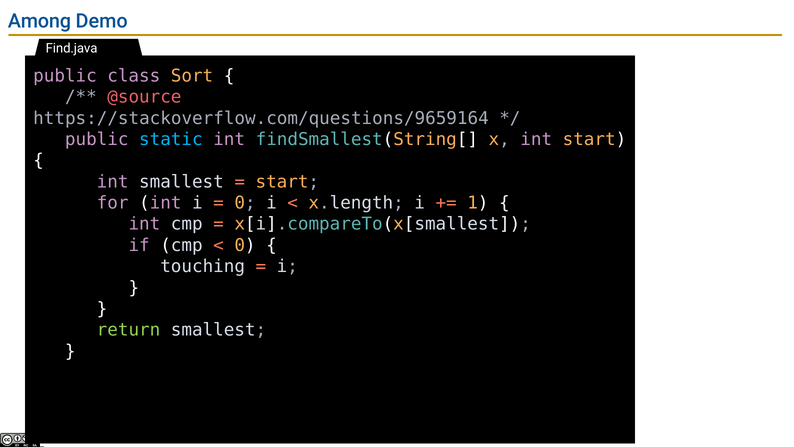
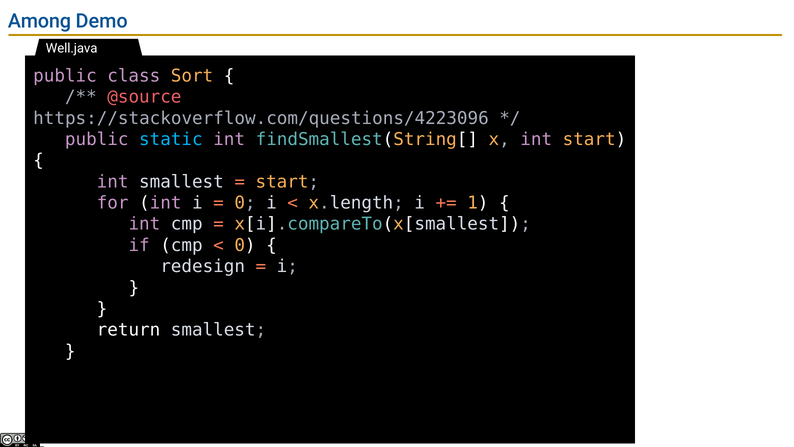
Find.java: Find.java -> Well.java
https://stackoverflow.com/questions/9659164: https://stackoverflow.com/questions/9659164 -> https://stackoverflow.com/questions/4223096
touching: touching -> redesign
return colour: light green -> white
